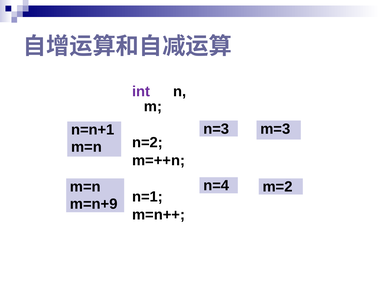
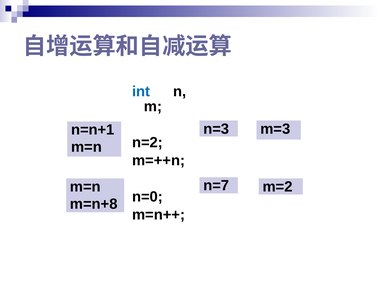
int colour: purple -> blue
n=4: n=4 -> n=7
n=1: n=1 -> n=0
m=n+9: m=n+9 -> m=n+8
